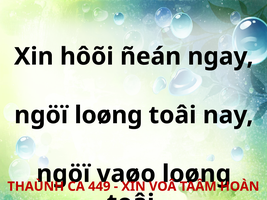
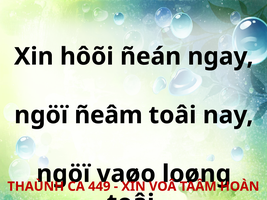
ngöï loøng: loøng -> ñeâm
